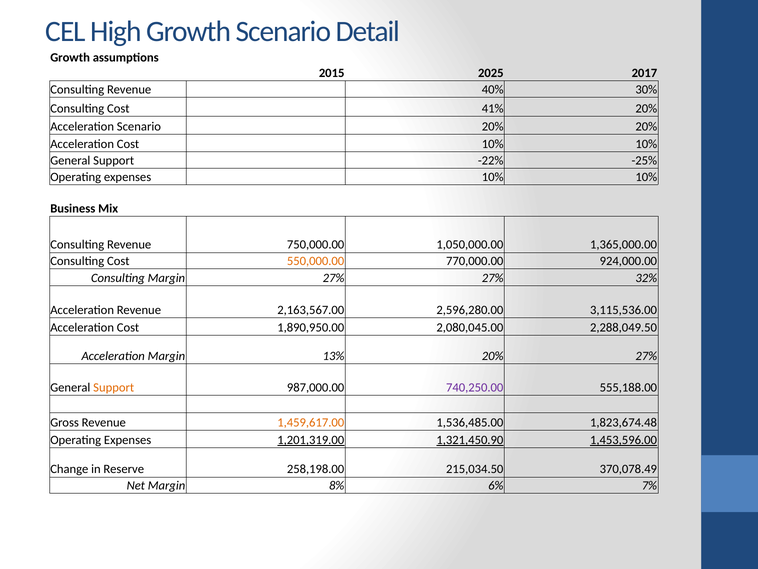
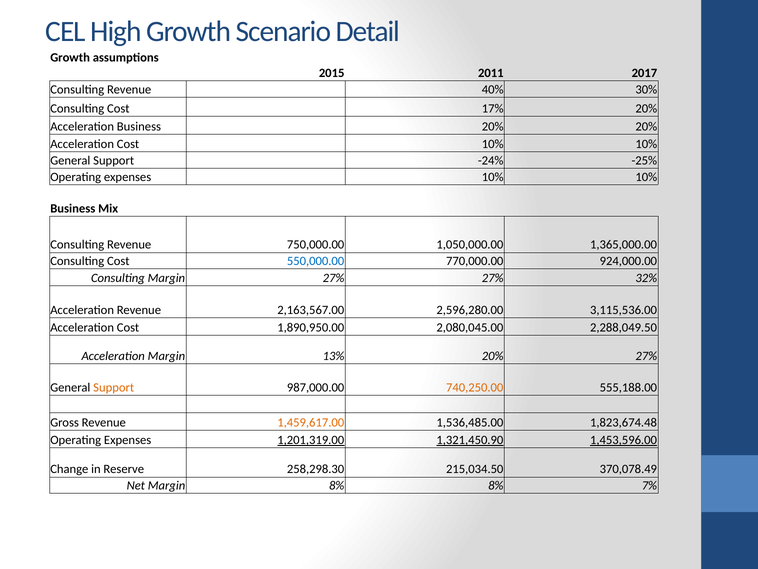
2025: 2025 -> 2011
41%: 41% -> 17%
Acceleration Scenario: Scenario -> Business
-22%: -22% -> -24%
550,000.00 colour: orange -> blue
740,250.00 colour: purple -> orange
258,198.00: 258,198.00 -> 258,298.30
8% 6%: 6% -> 8%
